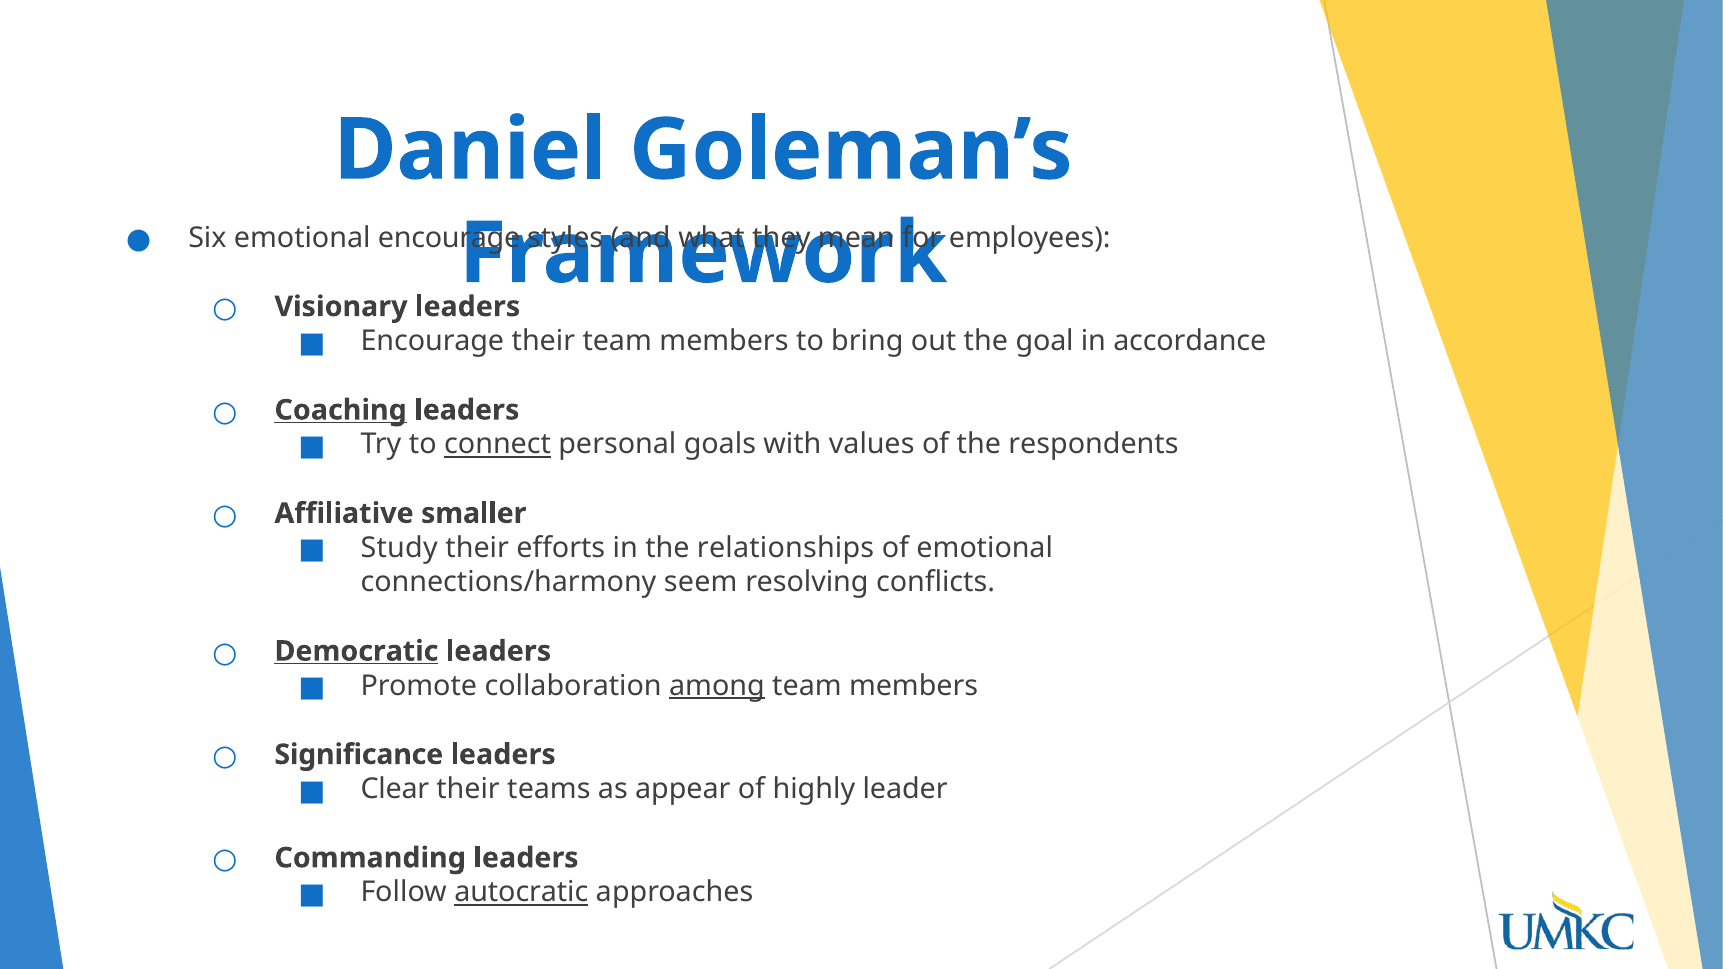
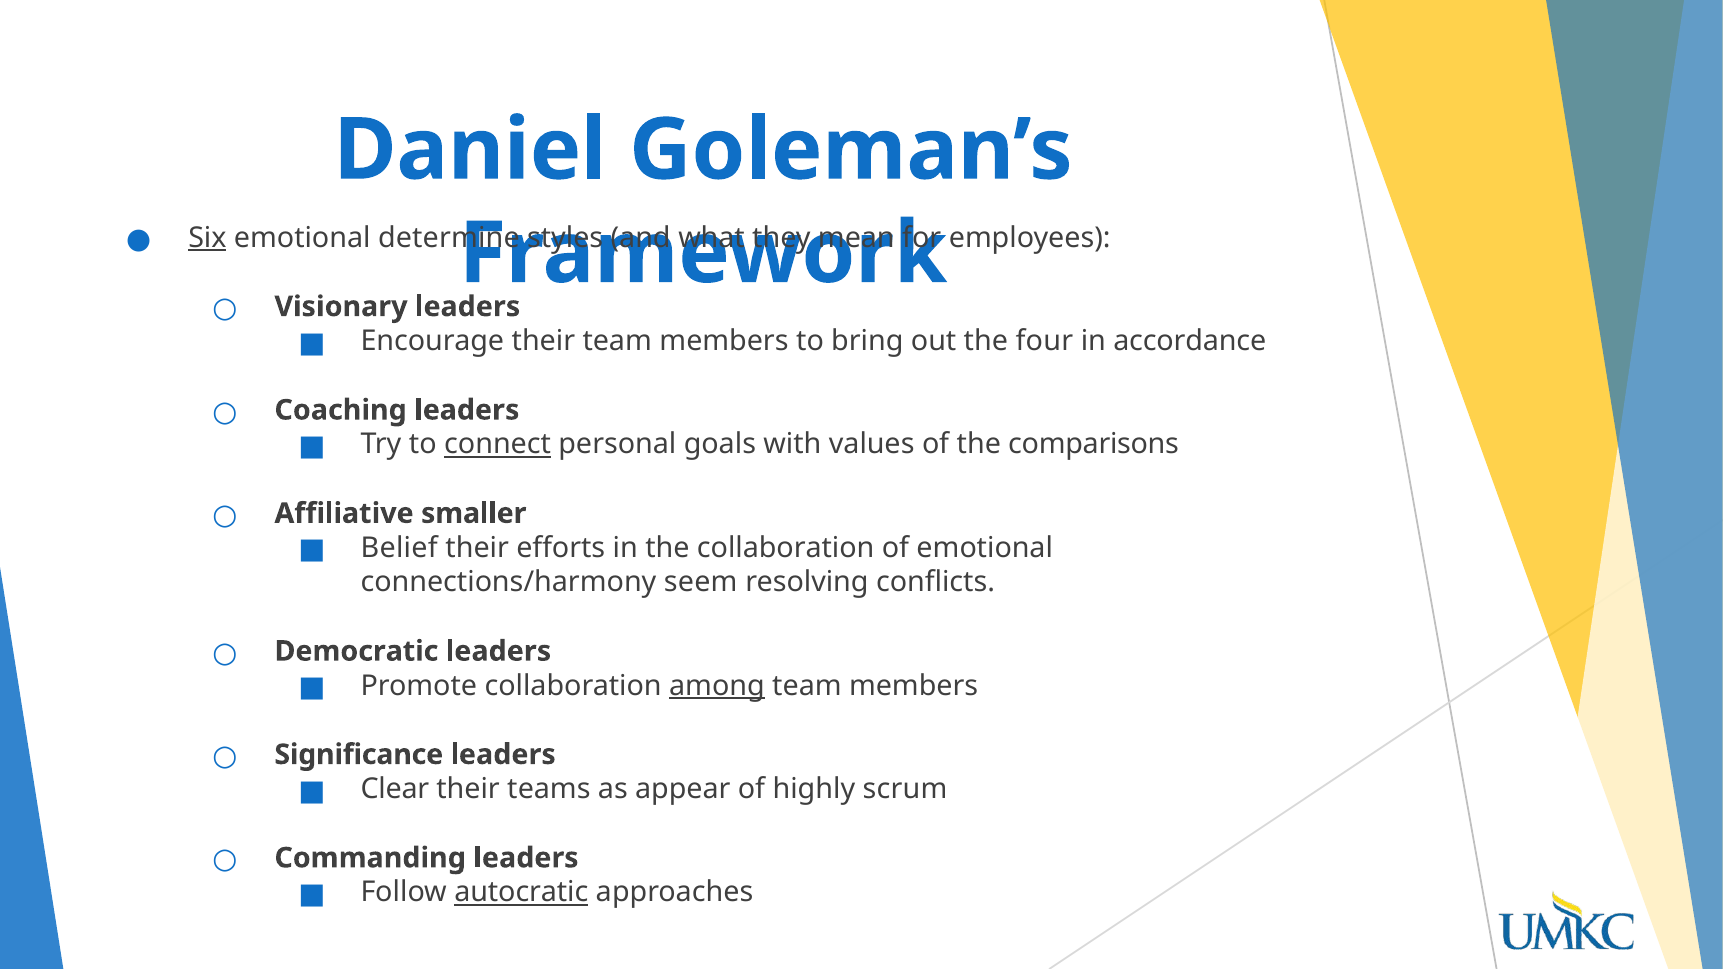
Six underline: none -> present
emotional encourage: encourage -> determine
goal: goal -> four
Coaching underline: present -> none
respondents: respondents -> comparisons
Study: Study -> Belief
the relationships: relationships -> collaboration
Democratic underline: present -> none
leader: leader -> scrum
